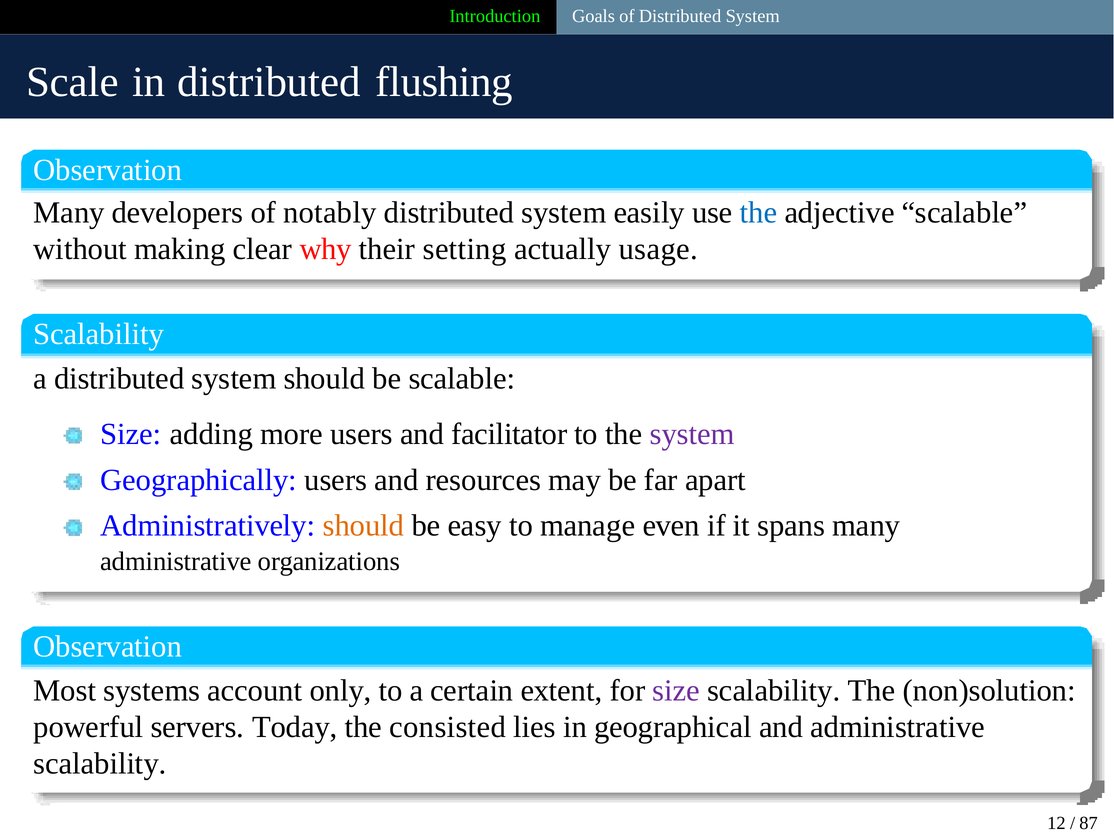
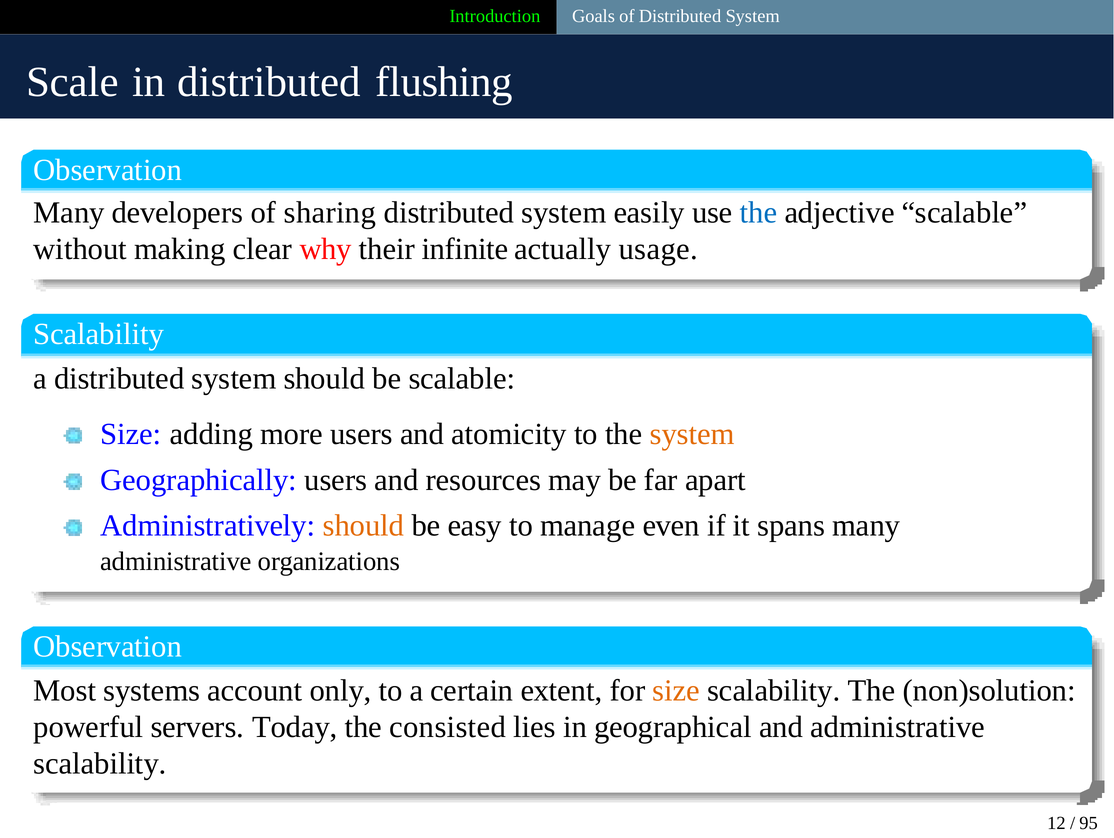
notably: notably -> sharing
setting: setting -> infinite
facilitator: facilitator -> atomicity
system at (692, 434) colour: purple -> orange
size at (676, 690) colour: purple -> orange
87: 87 -> 95
